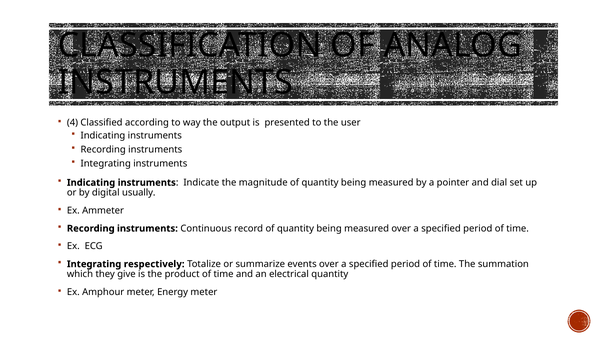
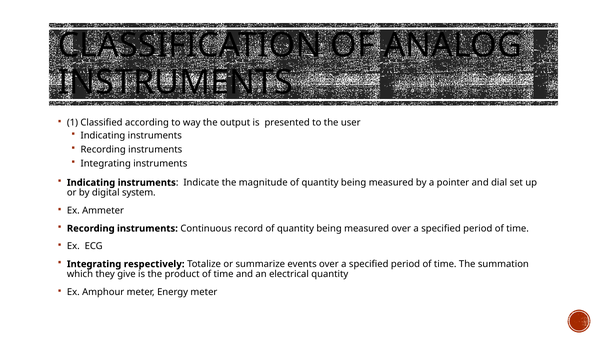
4: 4 -> 1
usually: usually -> system
